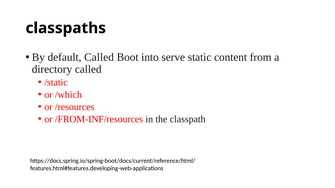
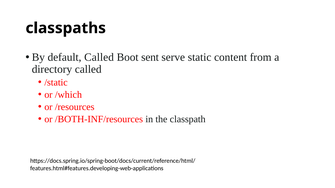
into: into -> sent
/FROM-INF/resources: /FROM-INF/resources -> /BOTH-INF/resources
